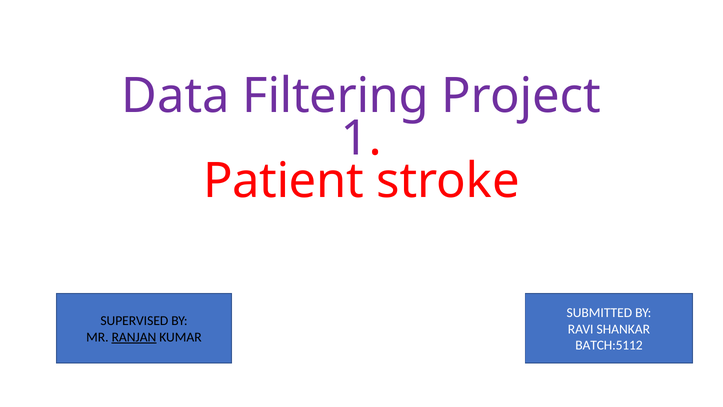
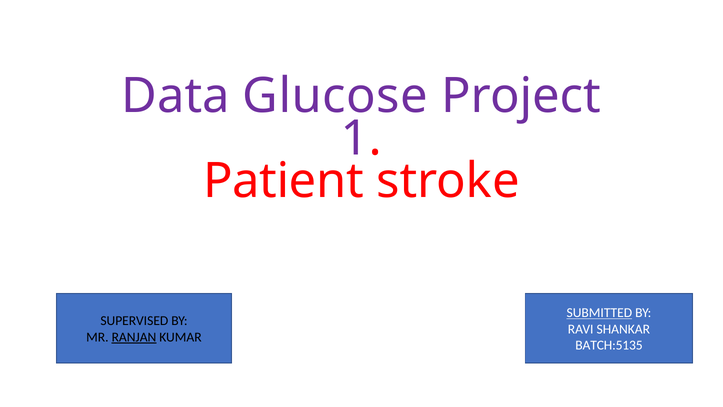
Filtering: Filtering -> Glucose
SUBMITTED underline: none -> present
BATCH:5112: BATCH:5112 -> BATCH:5135
